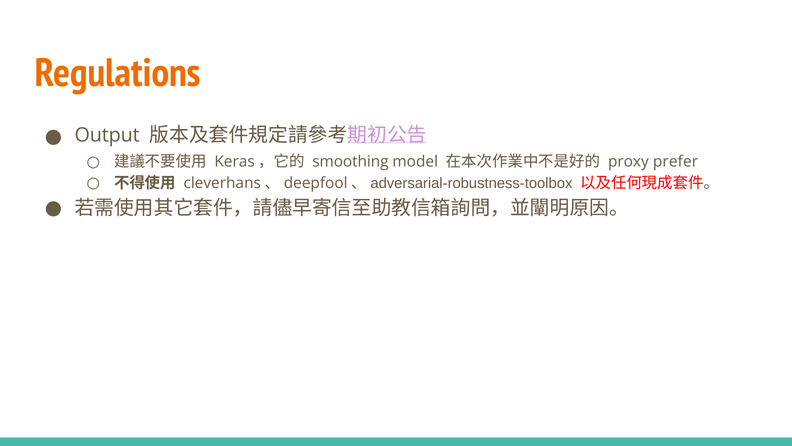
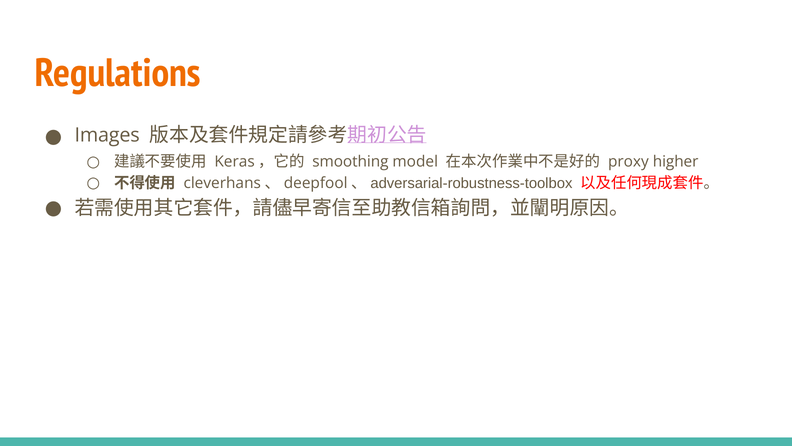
Output: Output -> Images
prefer: prefer -> higher
